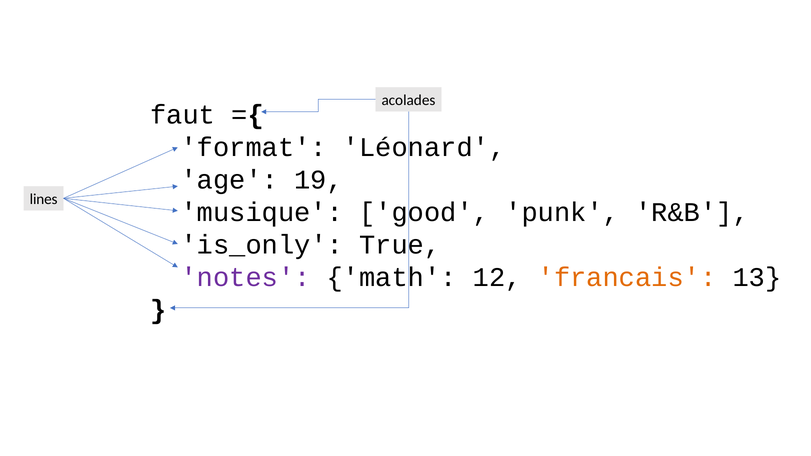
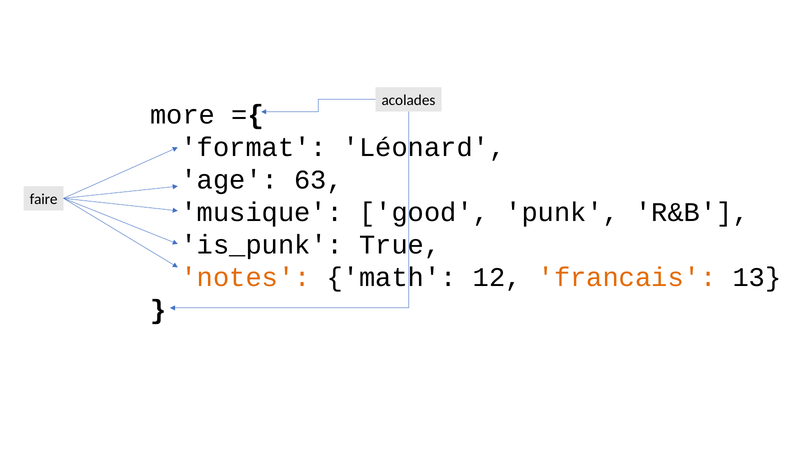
faut: faut -> more
19: 19 -> 63
lines: lines -> faire
is_only: is_only -> is_punk
notes colour: purple -> orange
